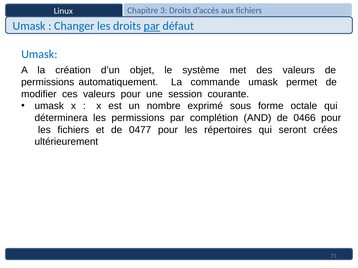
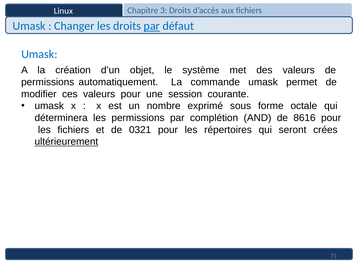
0466: 0466 -> 8616
0477: 0477 -> 0321
ultérieurement underline: none -> present
